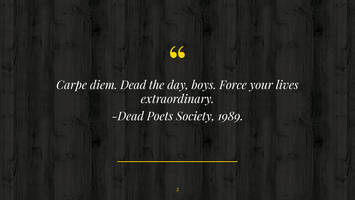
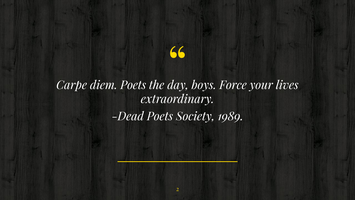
diem Dead: Dead -> Poets
